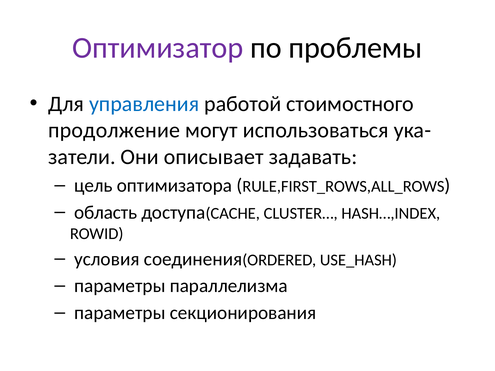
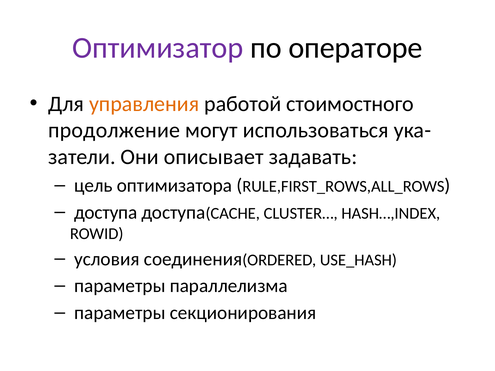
проблемы: проблемы -> операторе
управления colour: blue -> orange
область at (106, 212): область -> доступа
